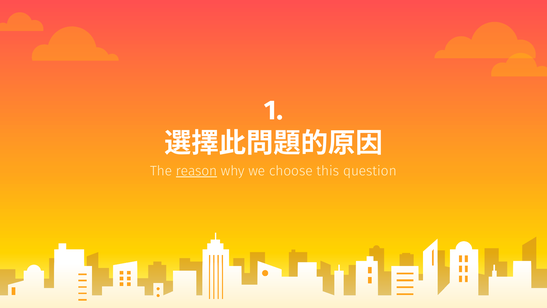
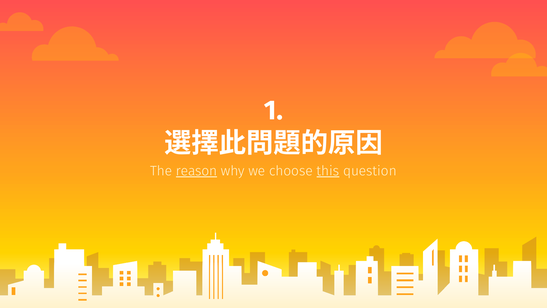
this underline: none -> present
